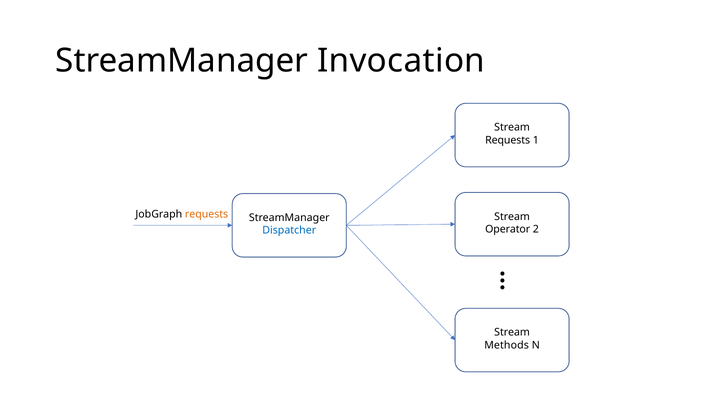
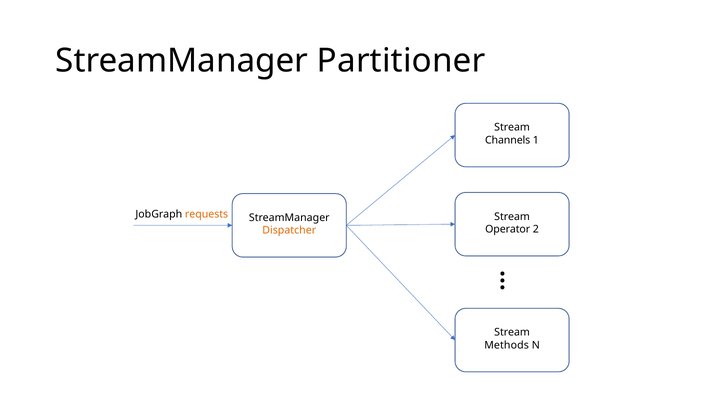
Invocation: Invocation -> Partitioner
Requests at (508, 140): Requests -> Channels
Dispatcher colour: blue -> orange
